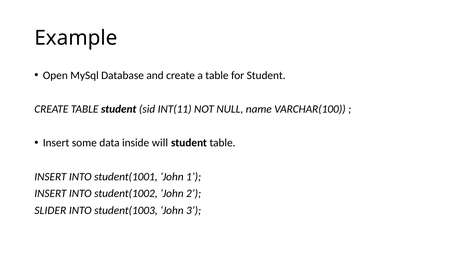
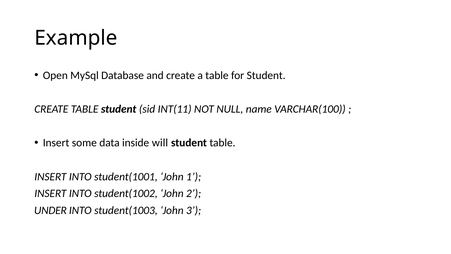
SLIDER: SLIDER -> UNDER
